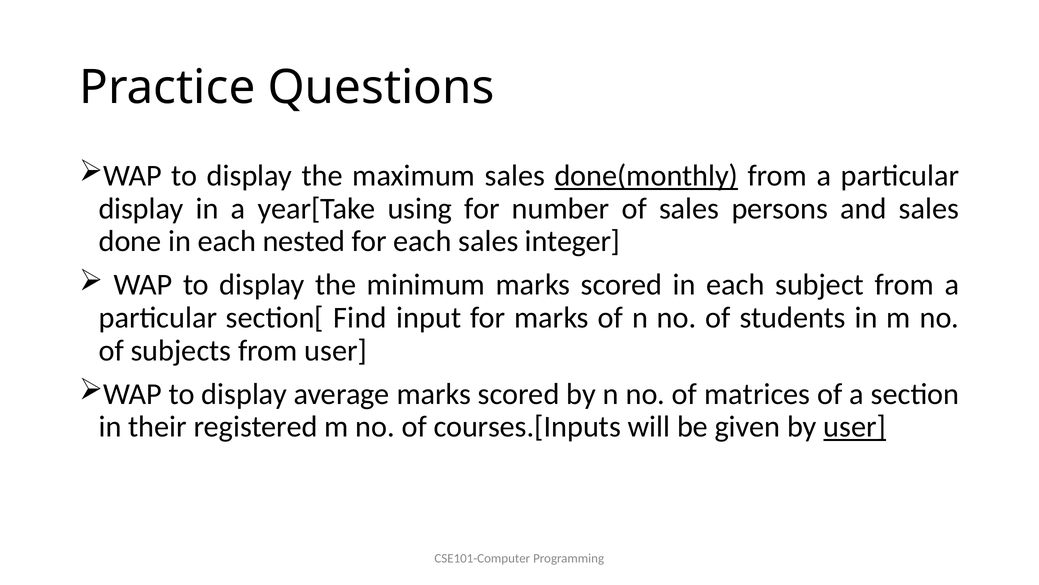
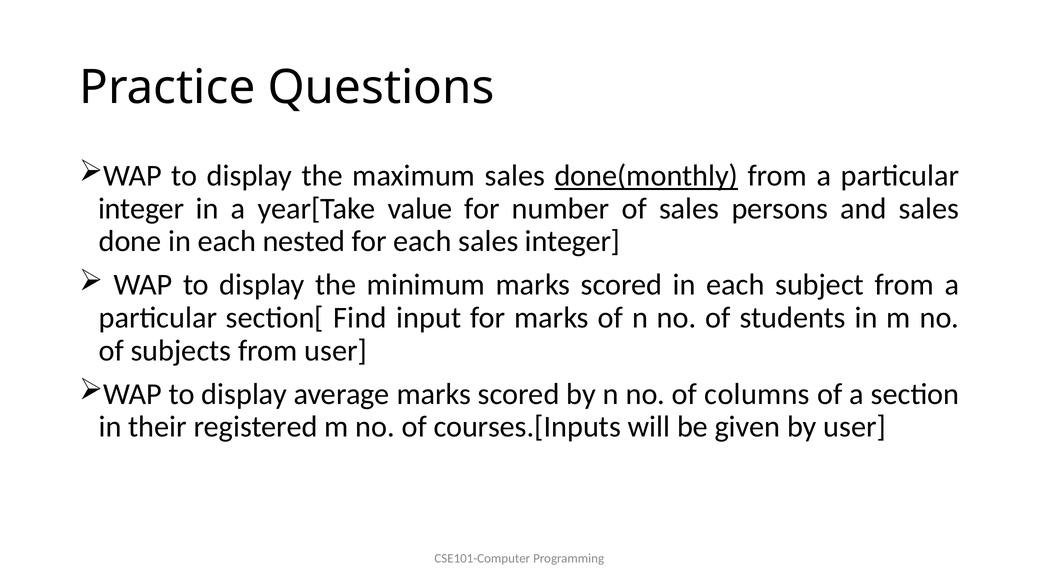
display at (141, 208): display -> integer
using: using -> value
matrices: matrices -> columns
user at (855, 426) underline: present -> none
